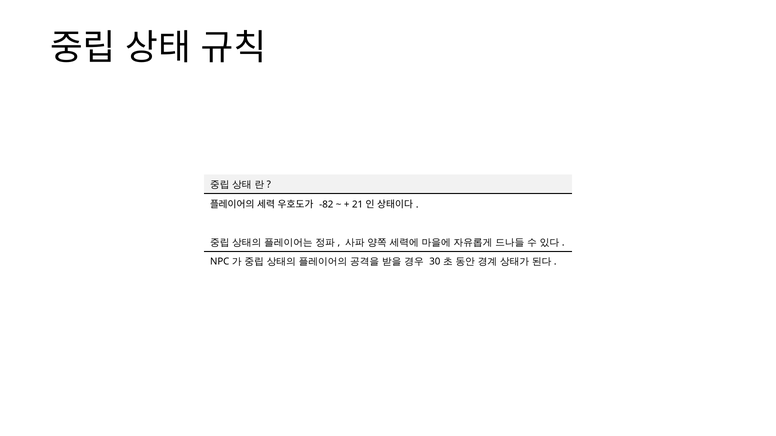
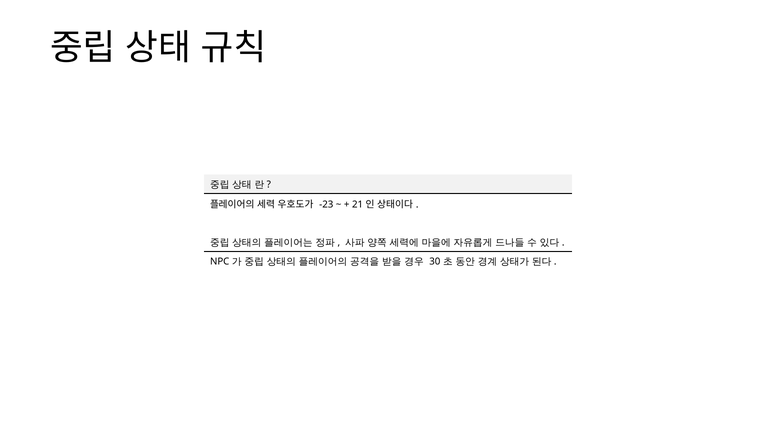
-82: -82 -> -23
